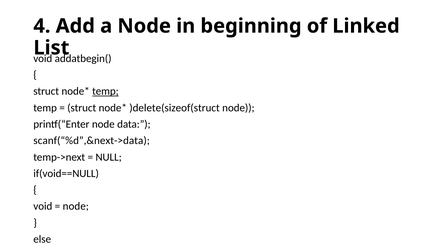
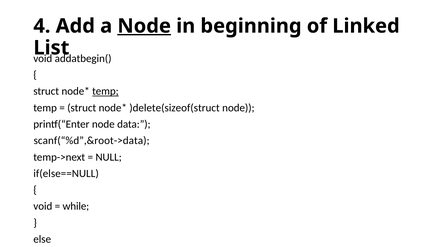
Node at (144, 26) underline: none -> present
scanf(“%d”,&next->data: scanf(“%d”,&next->data -> scanf(“%d”,&root->data
if(void==NULL: if(void==NULL -> if(else==NULL
node at (76, 206): node -> while
